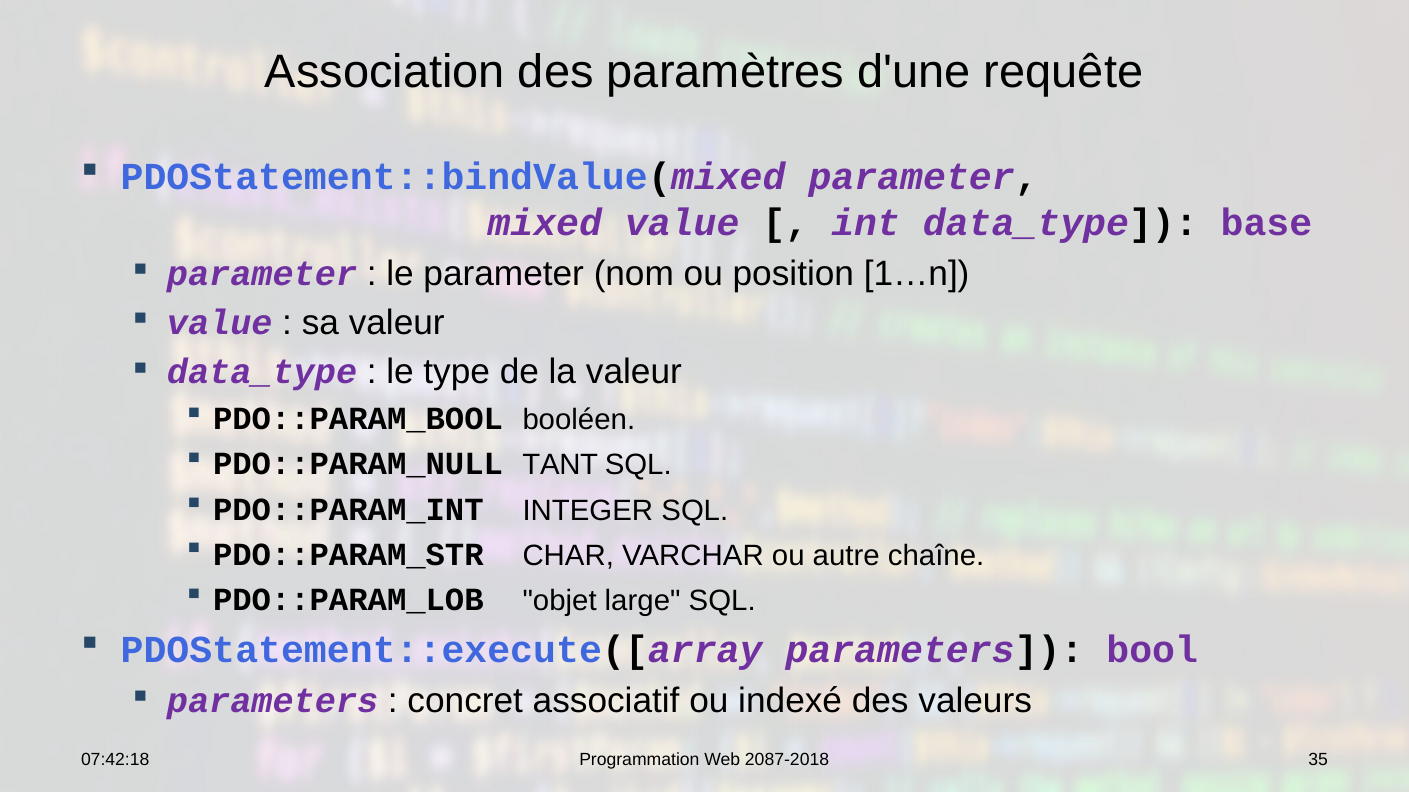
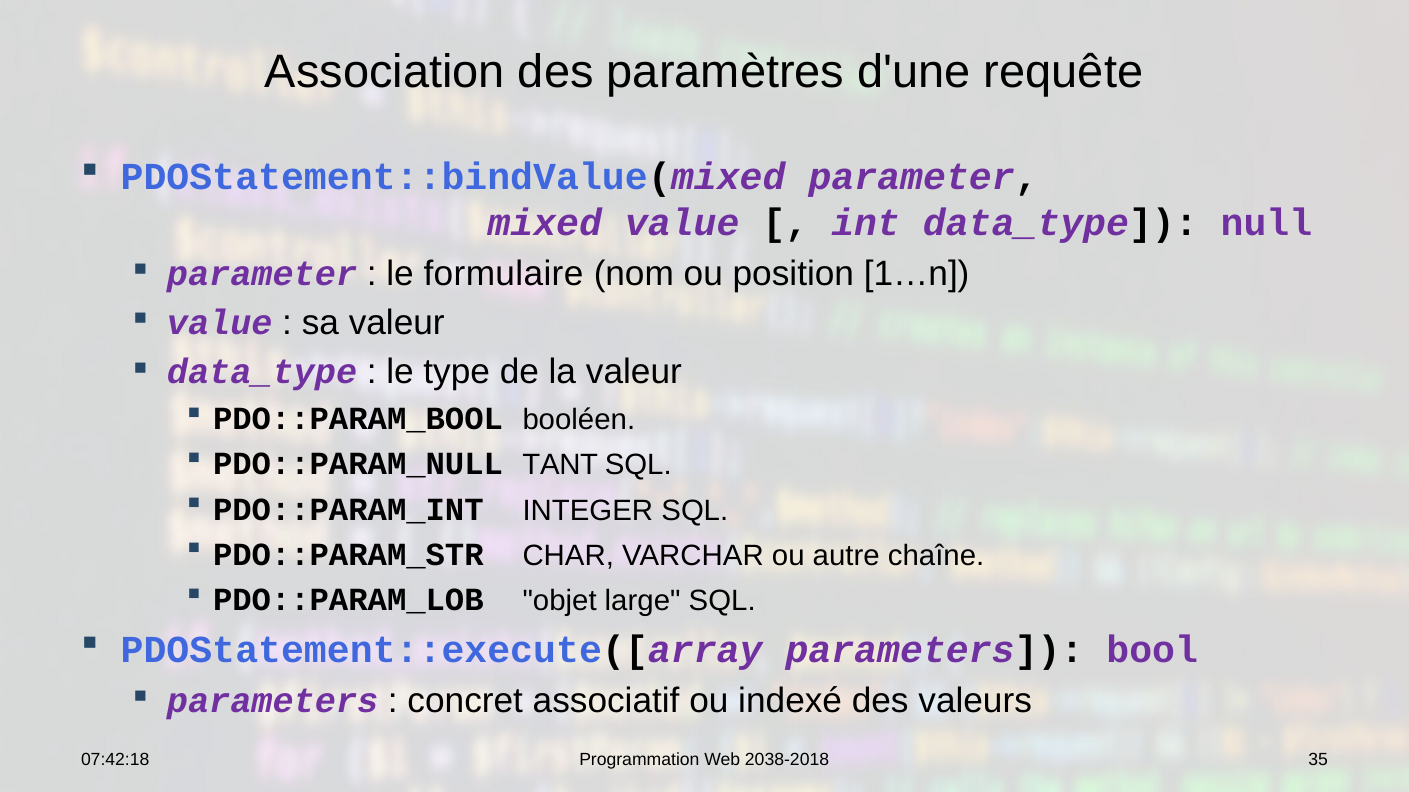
base: base -> null
le parameter: parameter -> formulaire
2087-2018: 2087-2018 -> 2038-2018
